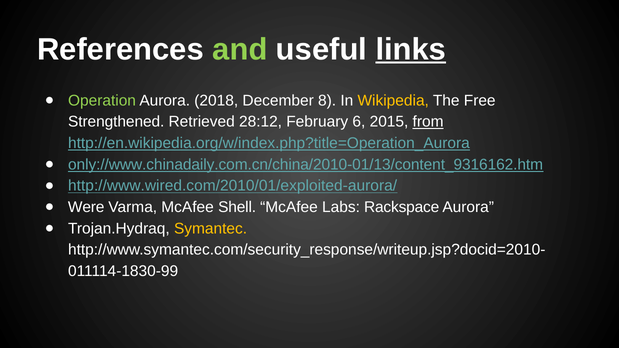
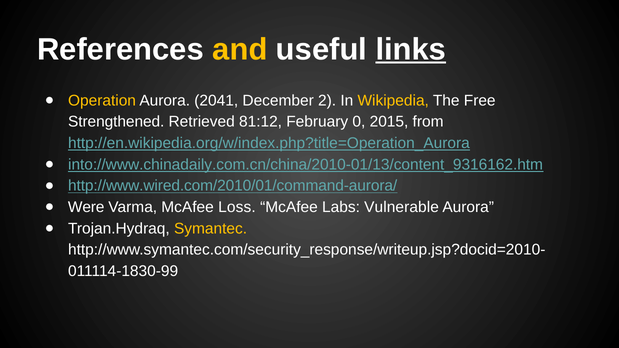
and colour: light green -> yellow
Operation colour: light green -> yellow
2018: 2018 -> 2041
8: 8 -> 2
28:12: 28:12 -> 81:12
6: 6 -> 0
from underline: present -> none
only://www.chinadaily.com.cn/china/2010-01/13/content_9316162.htm: only://www.chinadaily.com.cn/china/2010-01/13/content_9316162.htm -> into://www.chinadaily.com.cn/china/2010-01/13/content_9316162.htm
http://www.wired.com/2010/01/exploited-aurora/: http://www.wired.com/2010/01/exploited-aurora/ -> http://www.wired.com/2010/01/command-aurora/
Shell: Shell -> Loss
Rackspace: Rackspace -> Vulnerable
